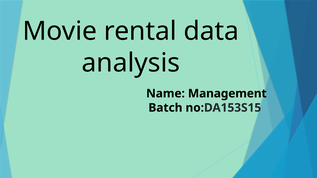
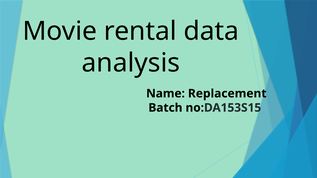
Management: Management -> Replacement
